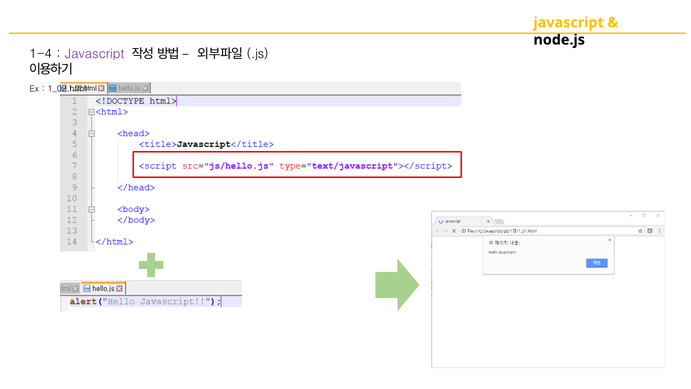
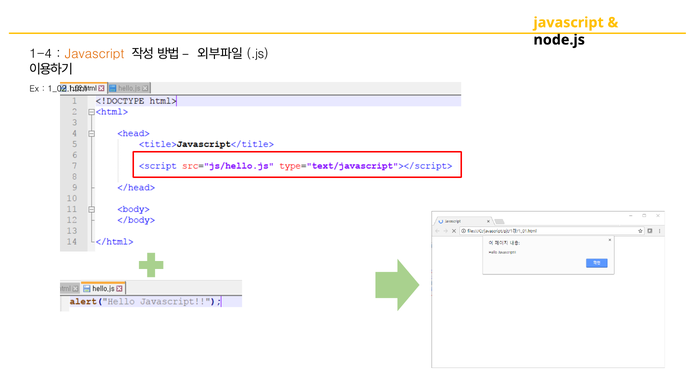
Javascript at (95, 54) colour: purple -> orange
